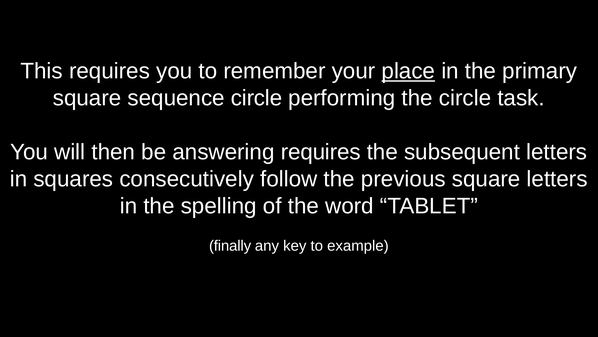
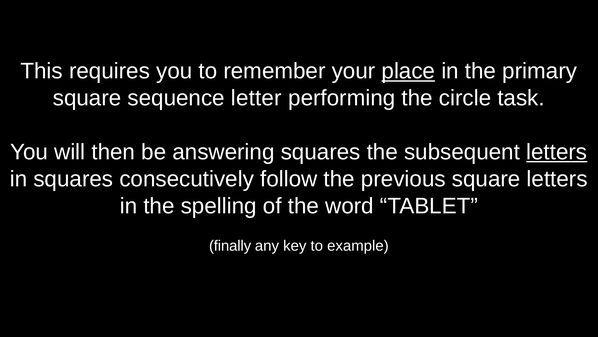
sequence circle: circle -> letter
answering requires: requires -> squares
letters at (557, 152) underline: none -> present
